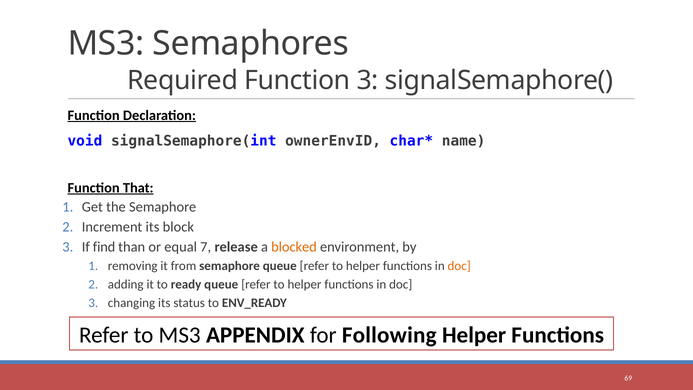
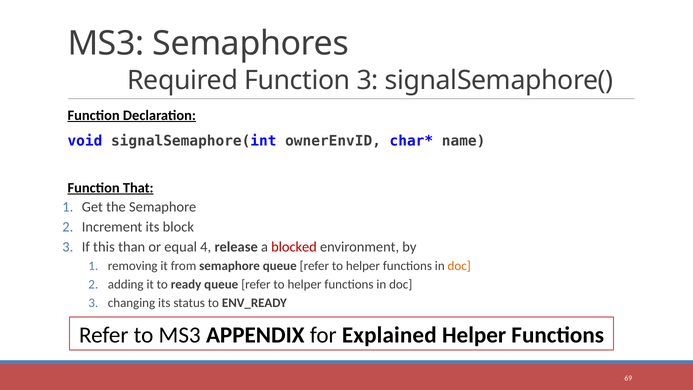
find: find -> this
7: 7 -> 4
blocked colour: orange -> red
Following: Following -> Explained
